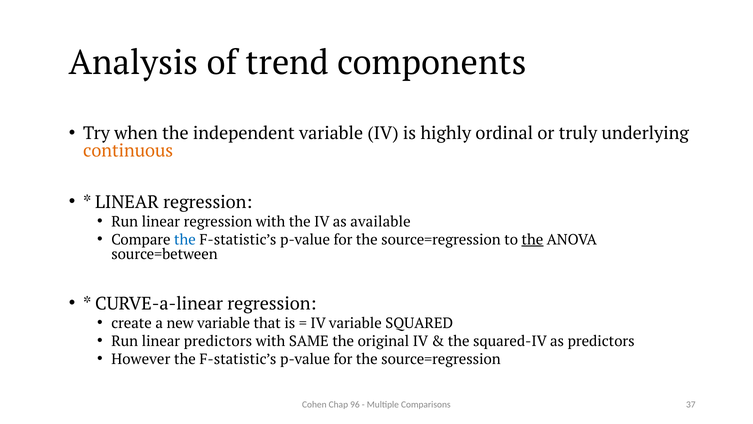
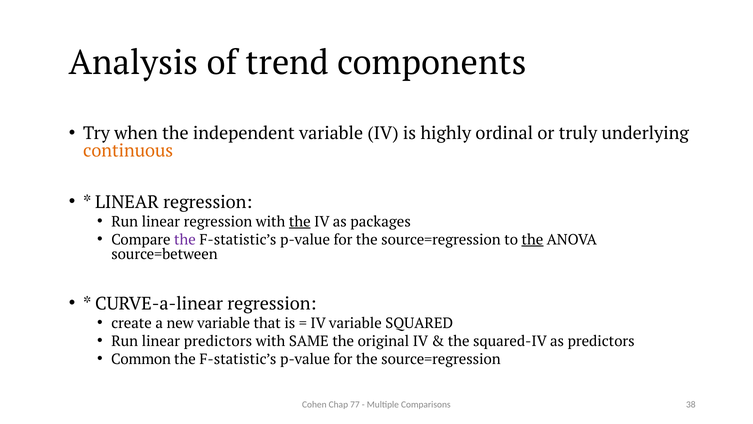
the at (300, 221) underline: none -> present
available: available -> packages
the at (185, 239) colour: blue -> purple
However: However -> Common
96: 96 -> 77
37: 37 -> 38
